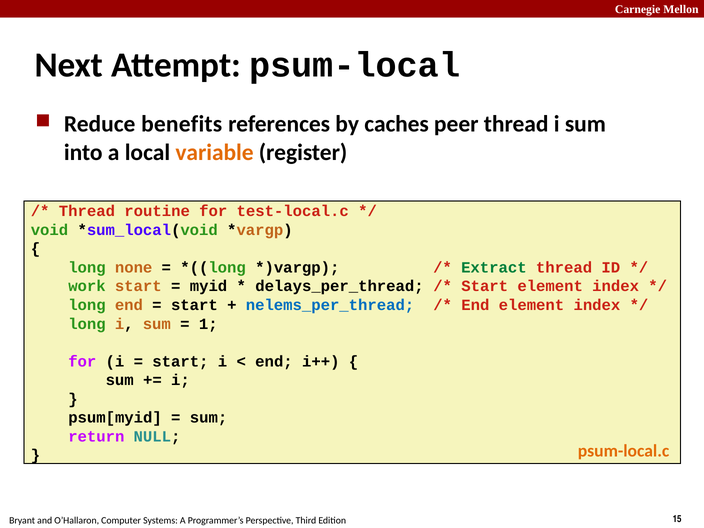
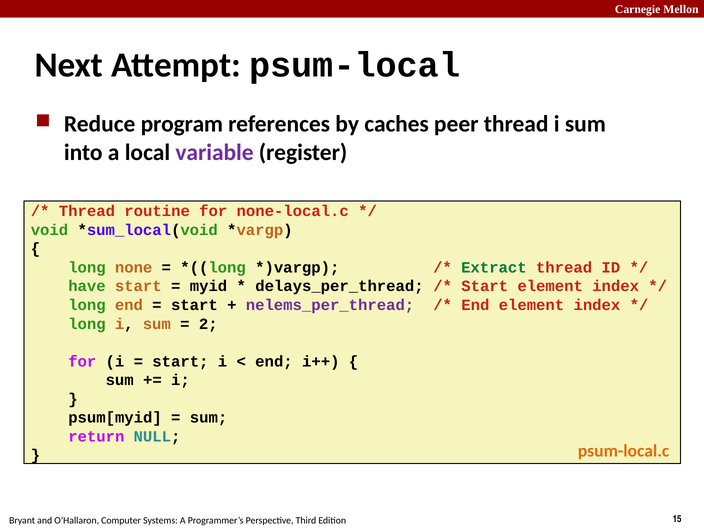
benefits: benefits -> program
variable colour: orange -> purple
test-local.c: test-local.c -> none-local.c
work: work -> have
nelems_per_thread colour: blue -> purple
1: 1 -> 2
